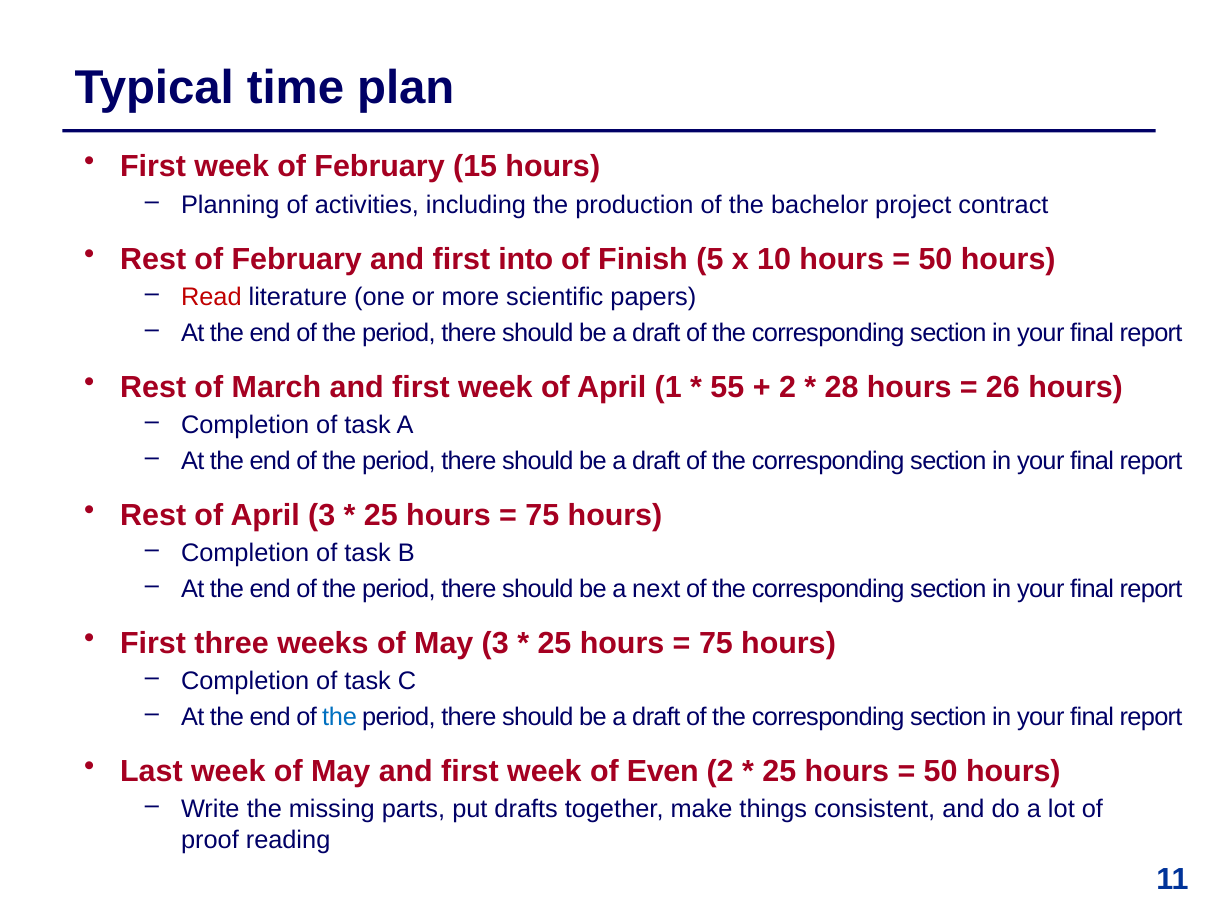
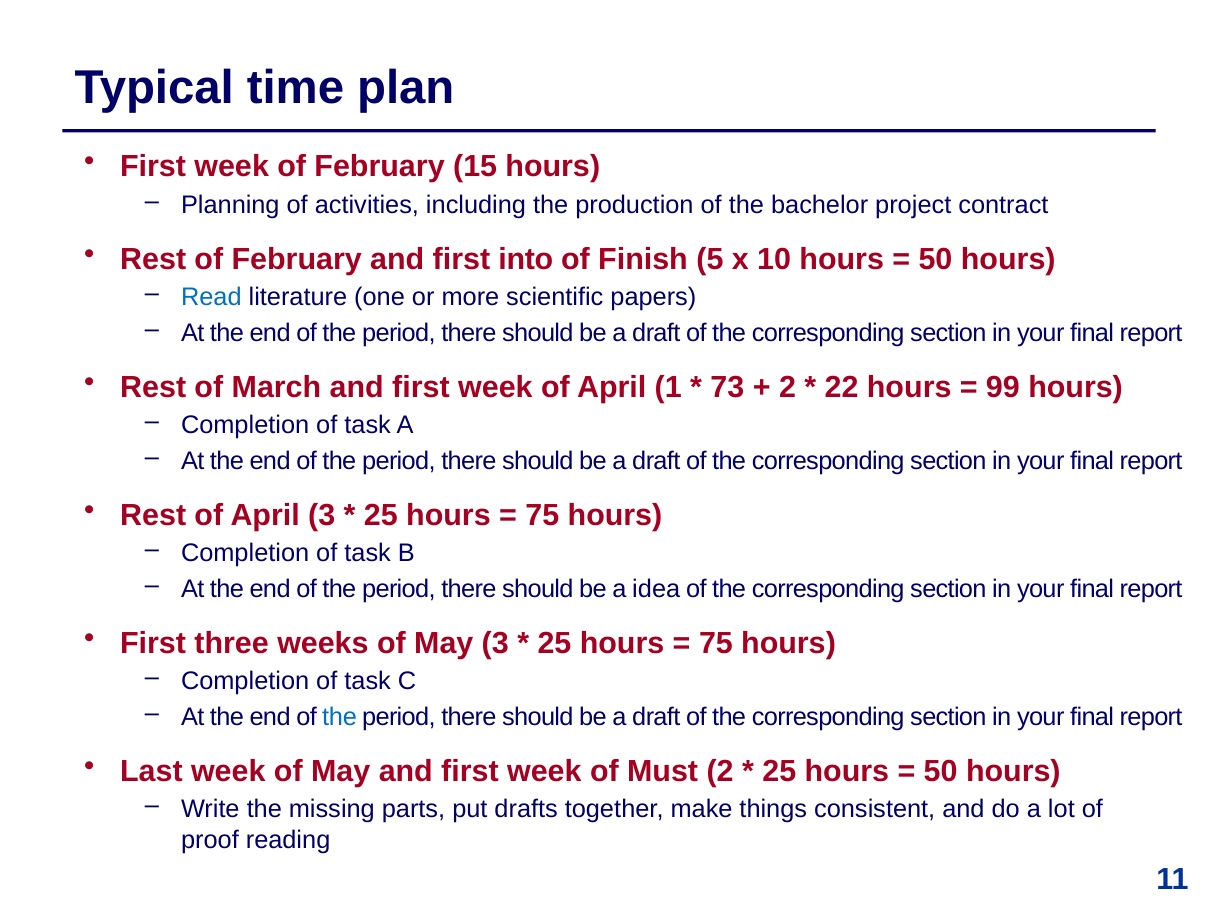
Read colour: red -> blue
55: 55 -> 73
28: 28 -> 22
26: 26 -> 99
next: next -> idea
Even: Even -> Must
